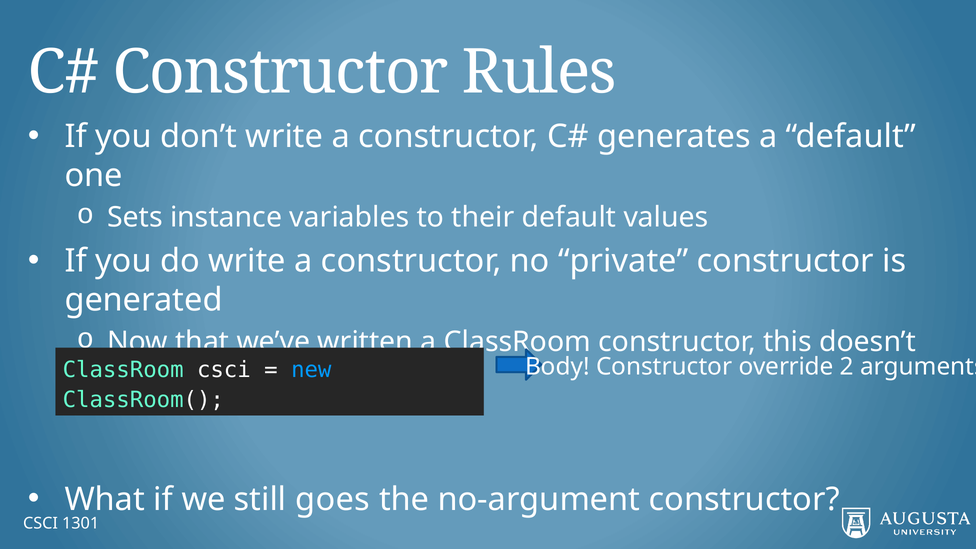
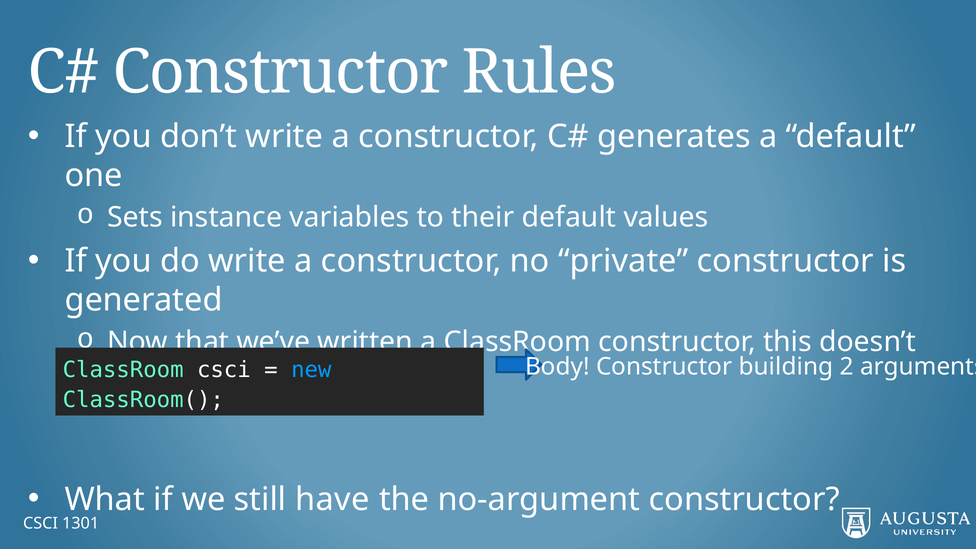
override: override -> building
goes: goes -> have
